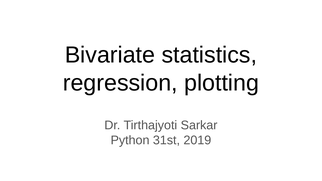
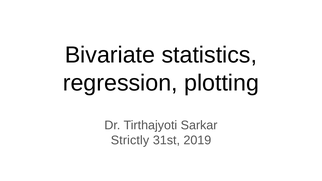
Python: Python -> Strictly
